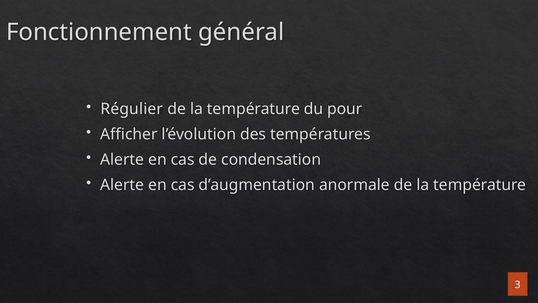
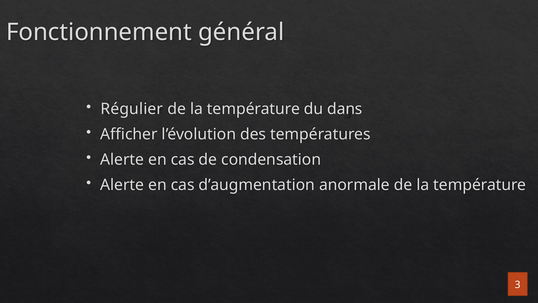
pour: pour -> dans
